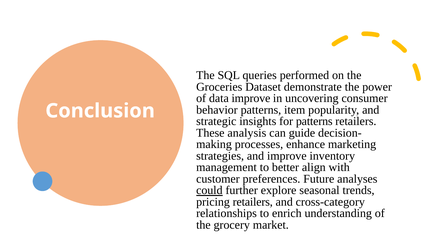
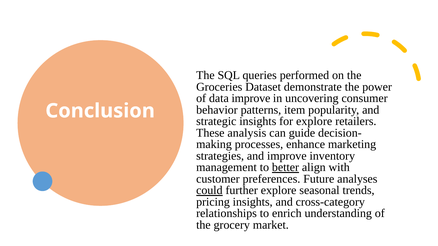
for patterns: patterns -> explore
better underline: none -> present
pricing retailers: retailers -> insights
